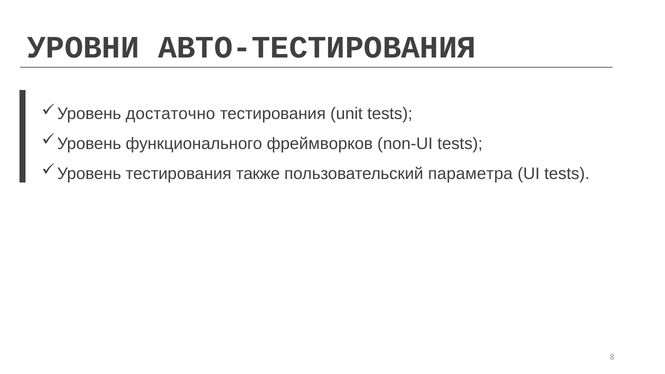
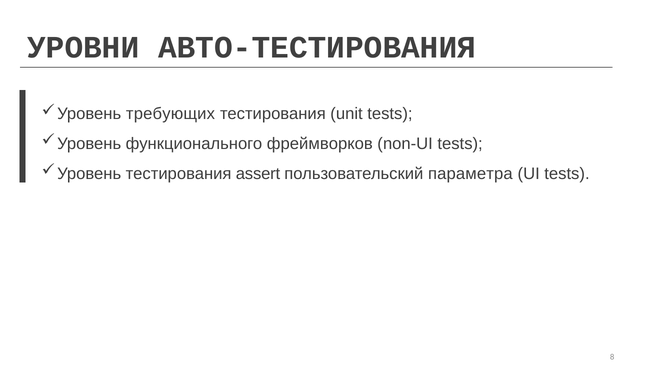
достаточно: достаточно -> требующих
также: также -> assert
